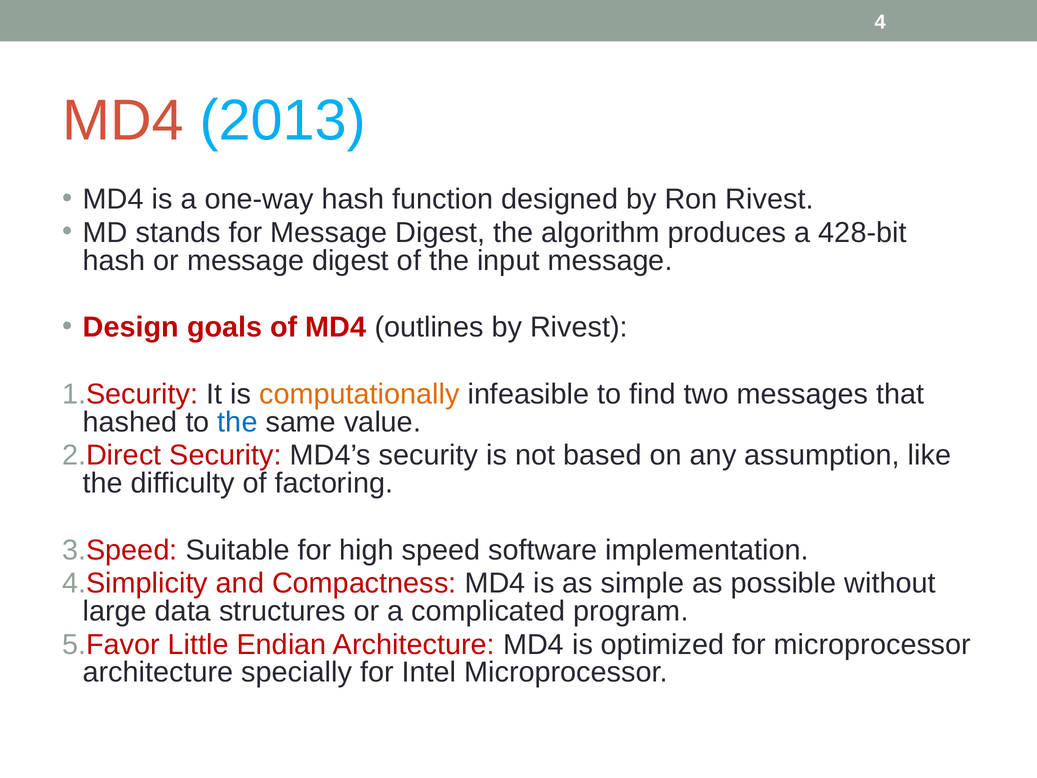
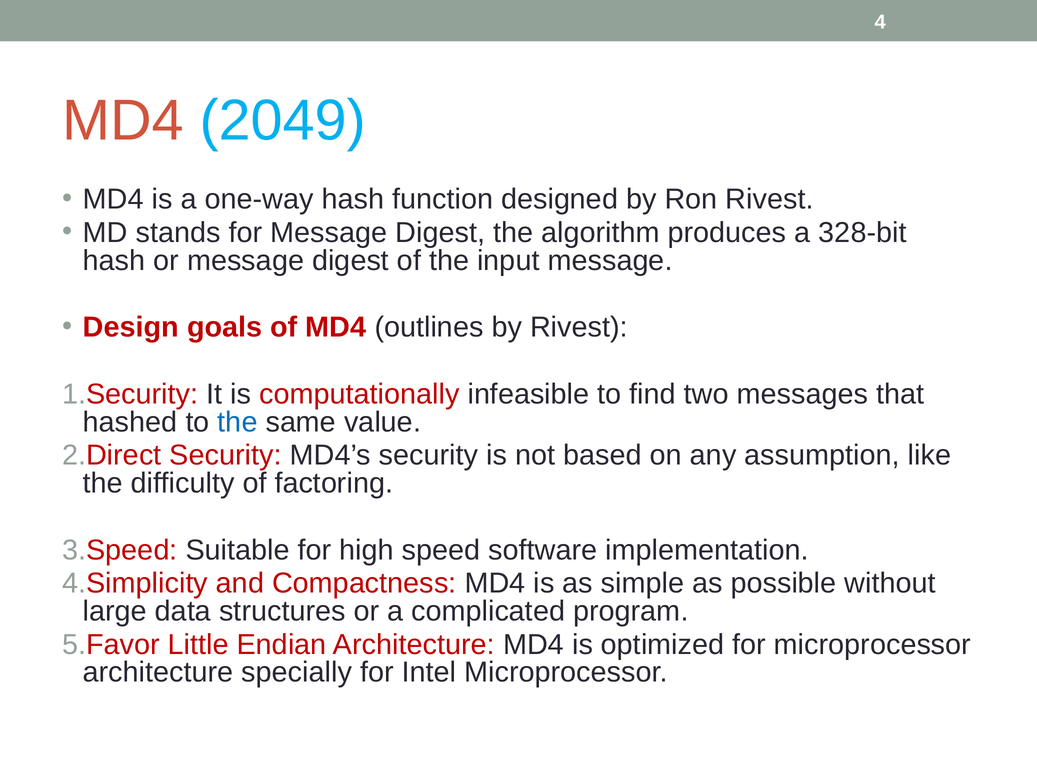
2013: 2013 -> 2049
428-bit: 428-bit -> 328-bit
computationally colour: orange -> red
